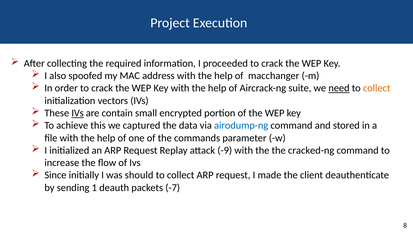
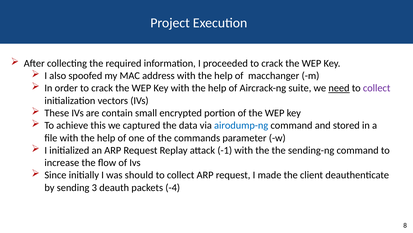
collect at (377, 88) colour: orange -> purple
IVs at (78, 113) underline: present -> none
-9: -9 -> -1
cracked-ng: cracked-ng -> sending-ng
1: 1 -> 3
-7: -7 -> -4
